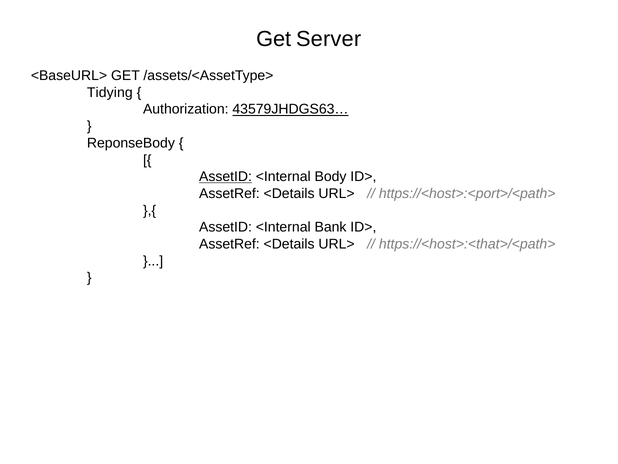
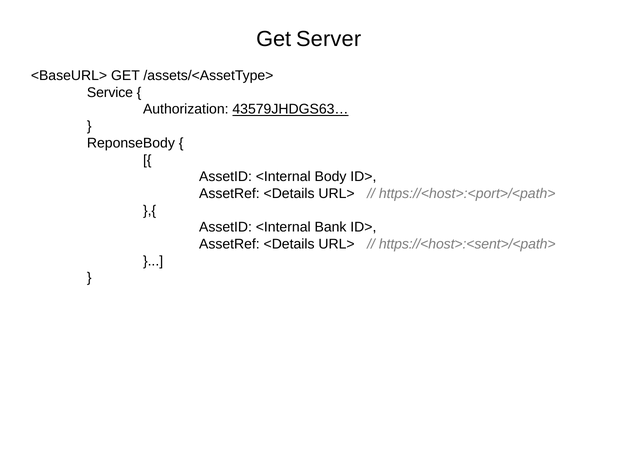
Tidying: Tidying -> Service
AssetID at (226, 177) underline: present -> none
https://<host>:<that>/<path>: https://<host>:<that>/<path> -> https://<host>:<sent>/<path>
